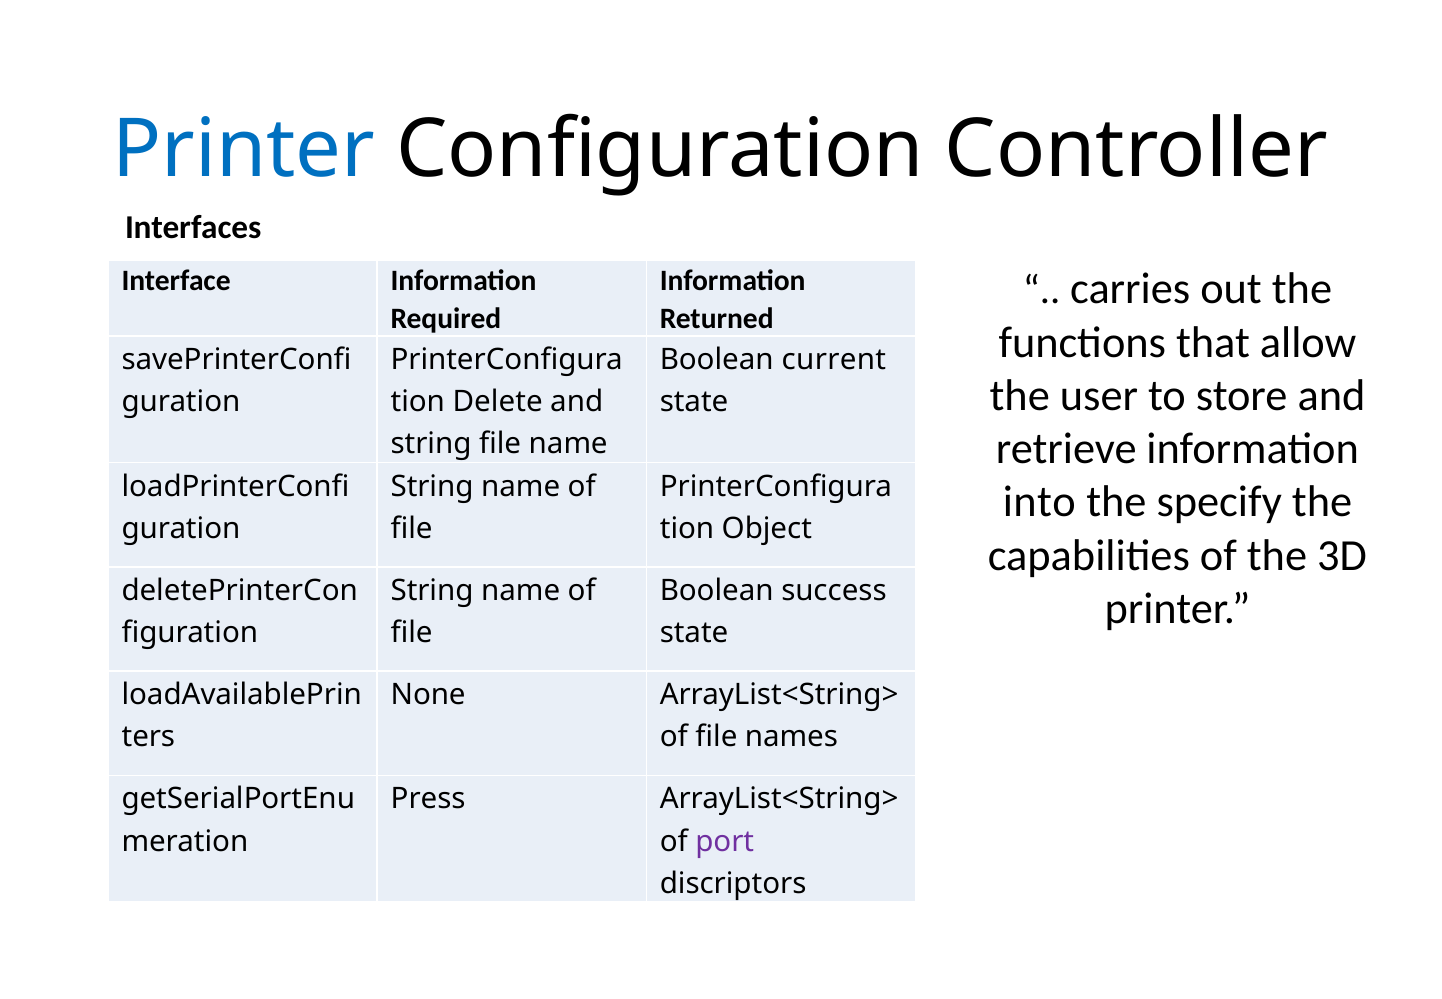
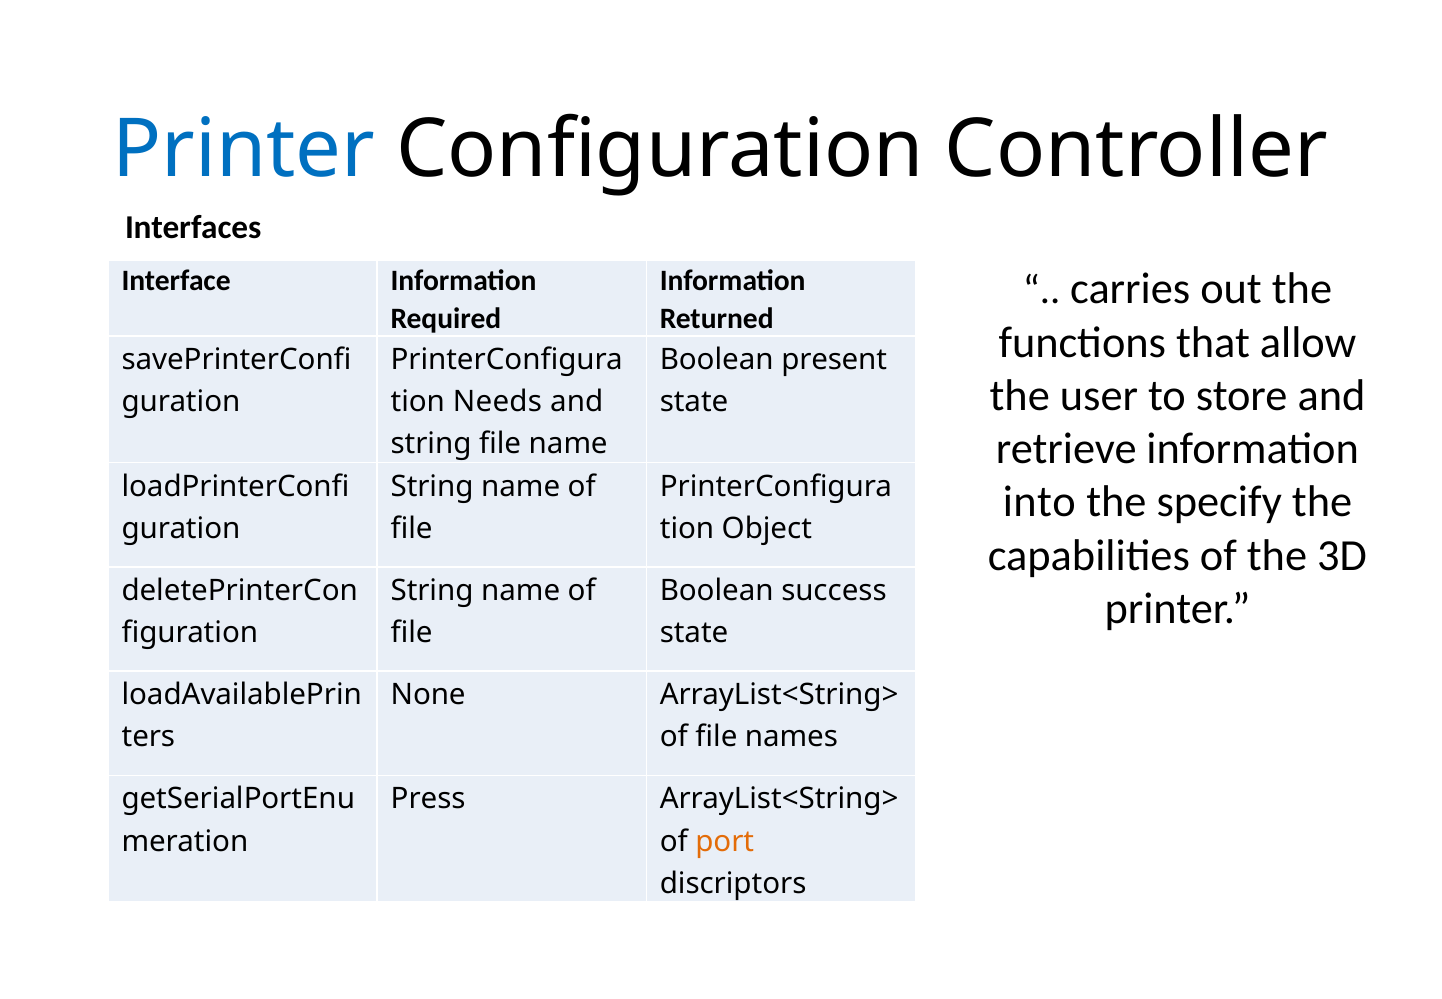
current: current -> present
Delete: Delete -> Needs
port colour: purple -> orange
